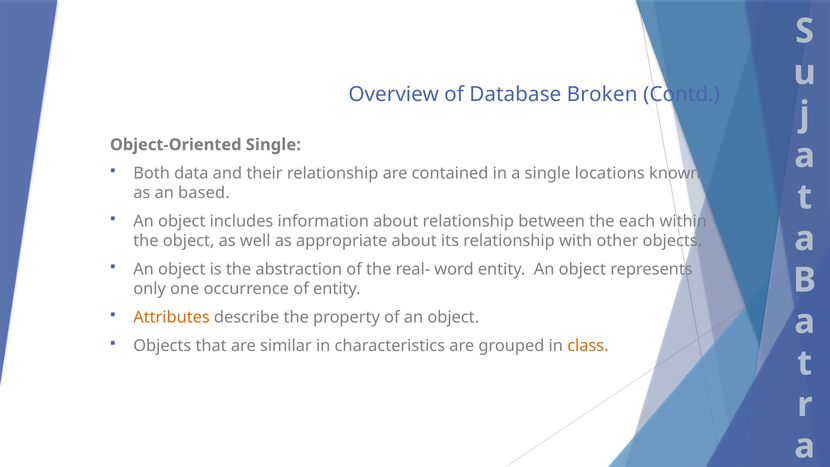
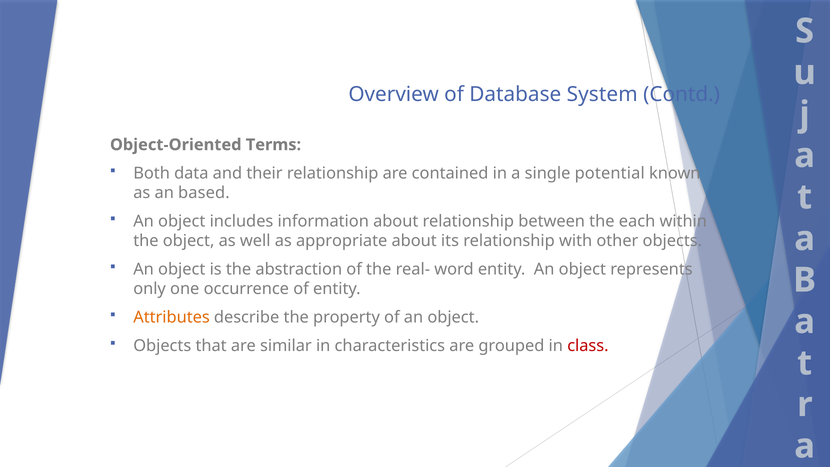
Broken: Broken -> System
Object-Oriented Single: Single -> Terms
locations: locations -> potential
class colour: orange -> red
